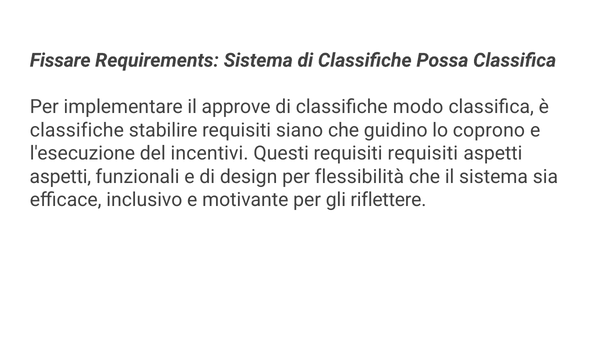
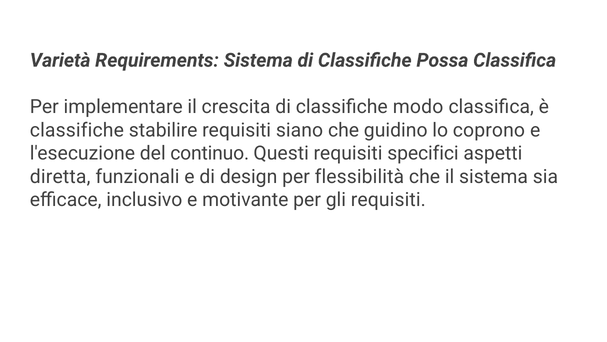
Fissare: Fissare -> Varietà
approve: approve -> crescita
incentivi: incentivi -> continuo
requisiti requisiti: requisiti -> specifici
aspetti at (60, 176): aspetti -> diretta
gli riflettere: riflettere -> requisiti
